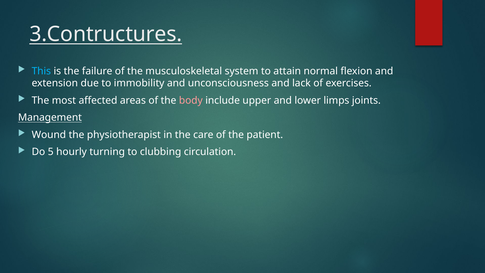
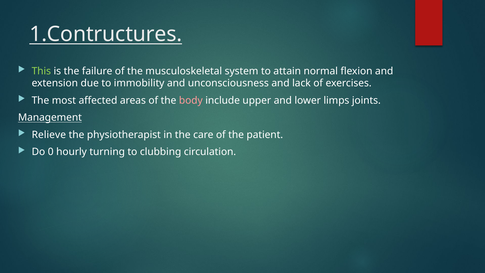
3.Contructures: 3.Contructures -> 1.Contructures
This colour: light blue -> light green
Wound: Wound -> Relieve
5: 5 -> 0
